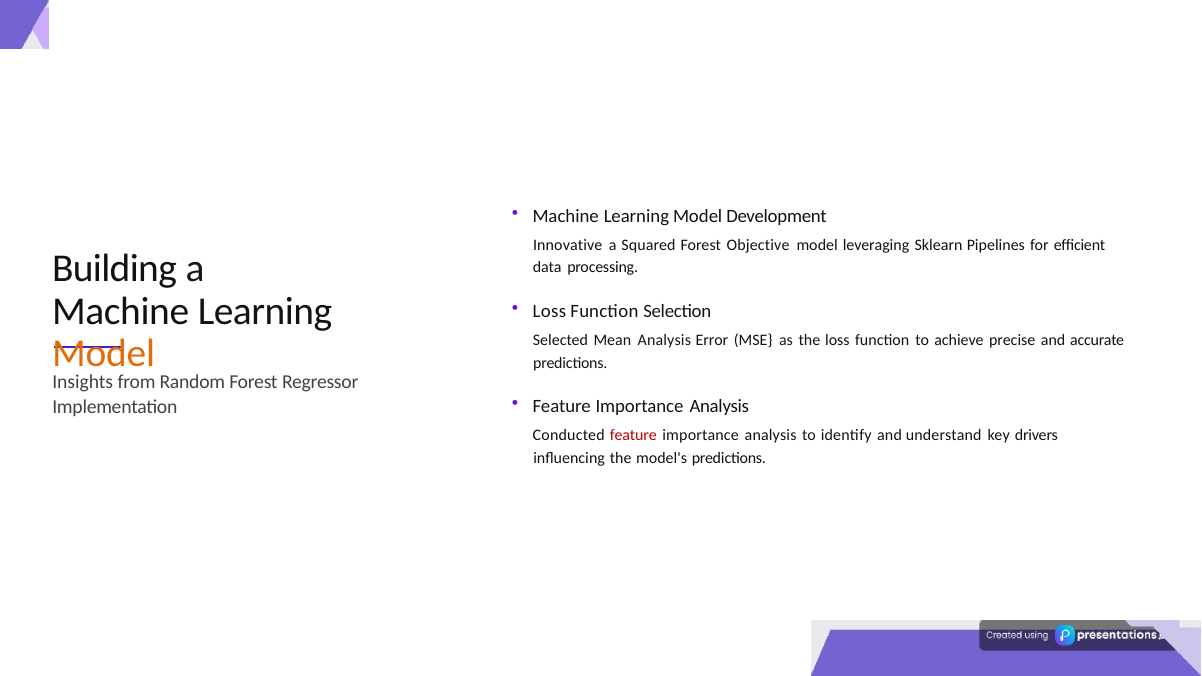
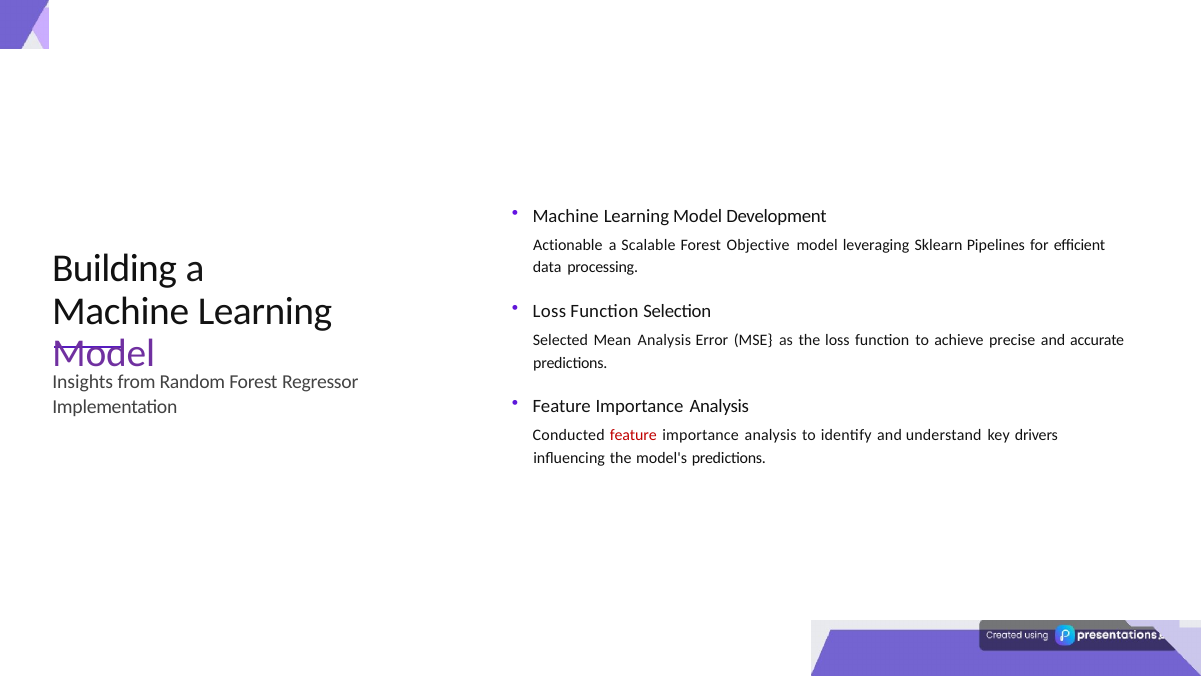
Innovative: Innovative -> Actionable
Squared: Squared -> Scalable
Model at (104, 354) colour: orange -> purple
